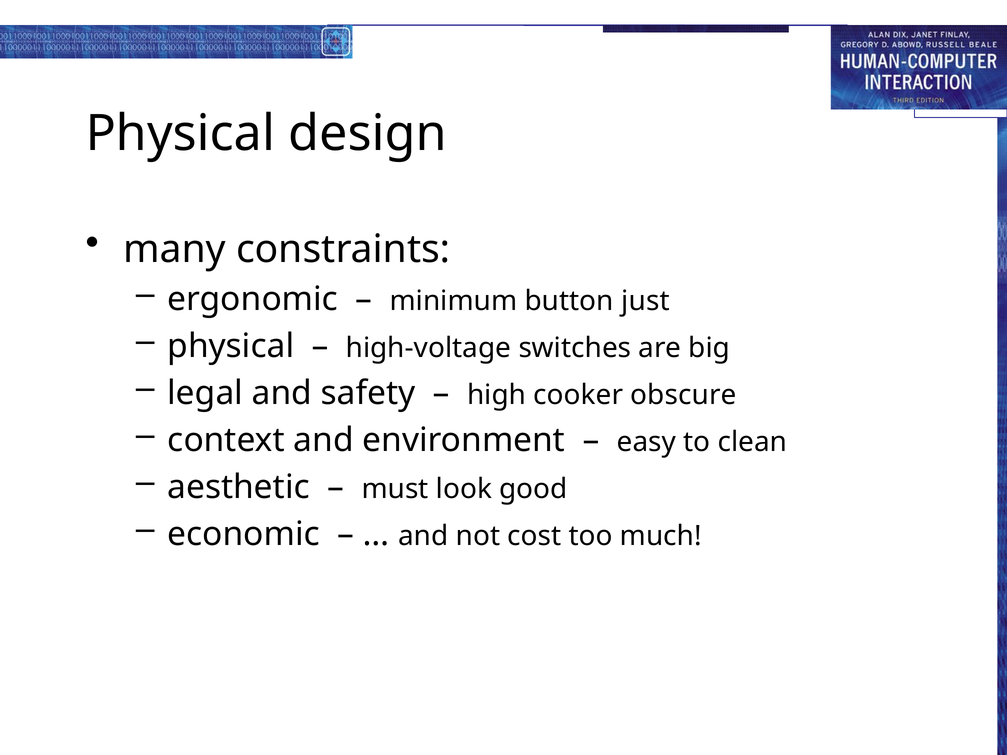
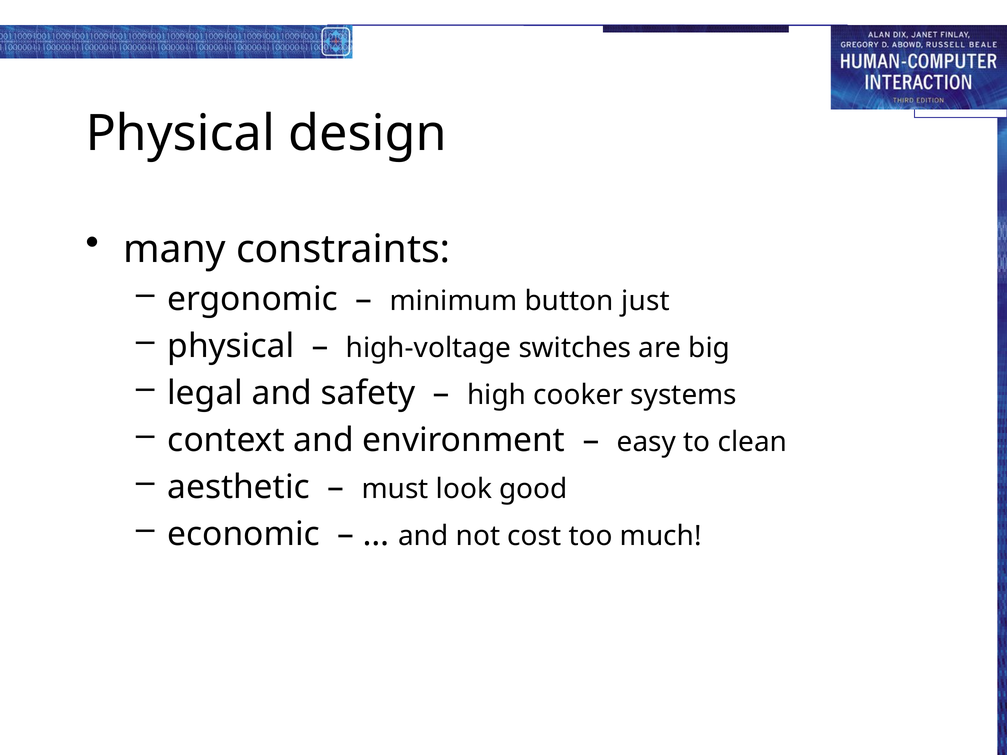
obscure: obscure -> systems
